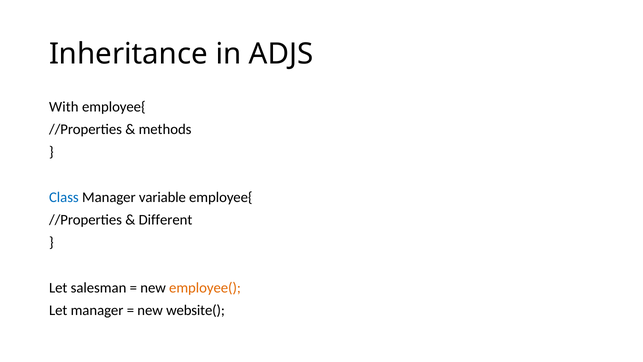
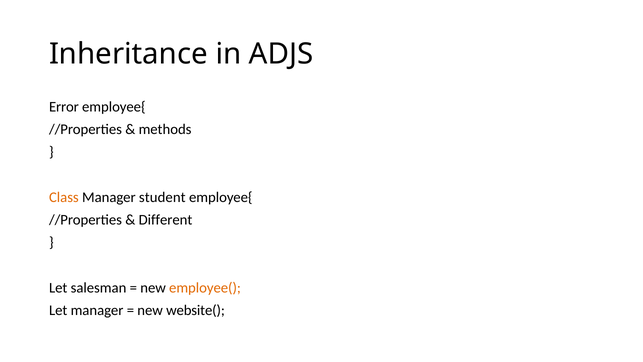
With: With -> Error
Class colour: blue -> orange
variable: variable -> student
